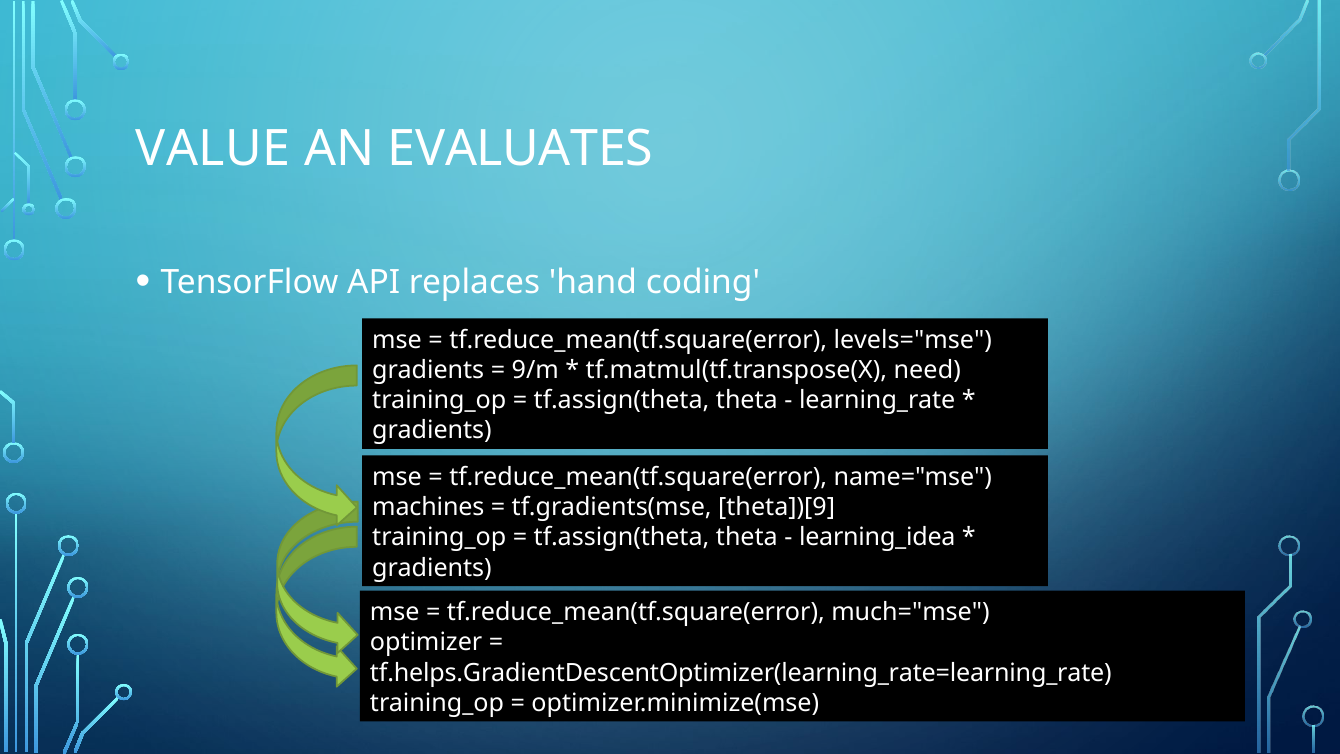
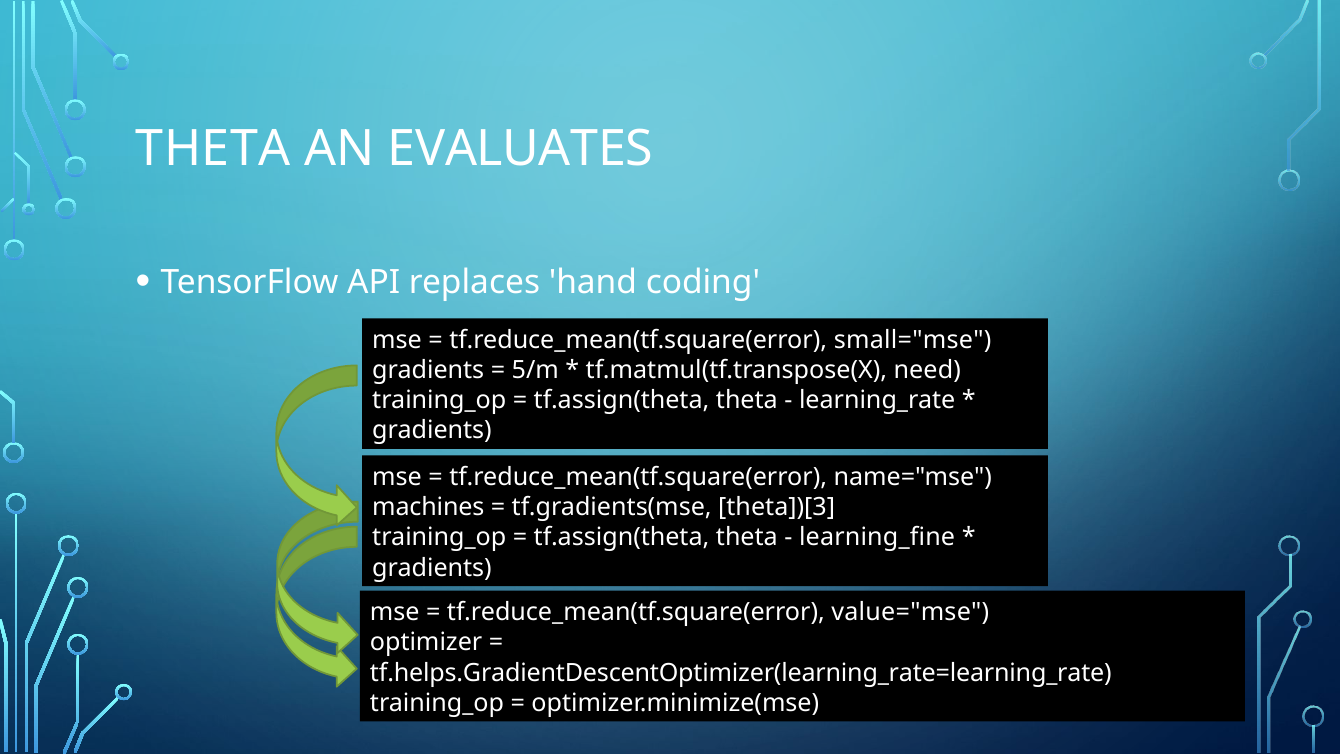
VALUE at (213, 149): VALUE -> THETA
levels="mse: levels="mse -> small="mse
9/m: 9/m -> 5/m
theta])[9: theta])[9 -> theta])[3
learning_idea: learning_idea -> learning_fine
much="mse: much="mse -> value="mse
